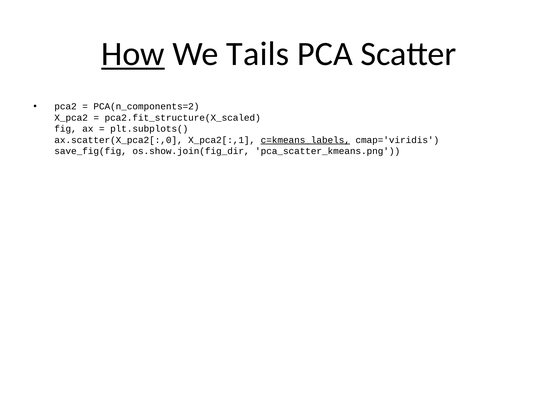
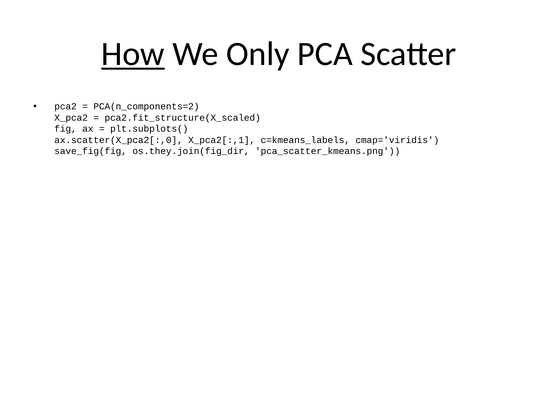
Tails: Tails -> Only
c=kmeans_labels underline: present -> none
os.show.join(fig_dir: os.show.join(fig_dir -> os.they.join(fig_dir
